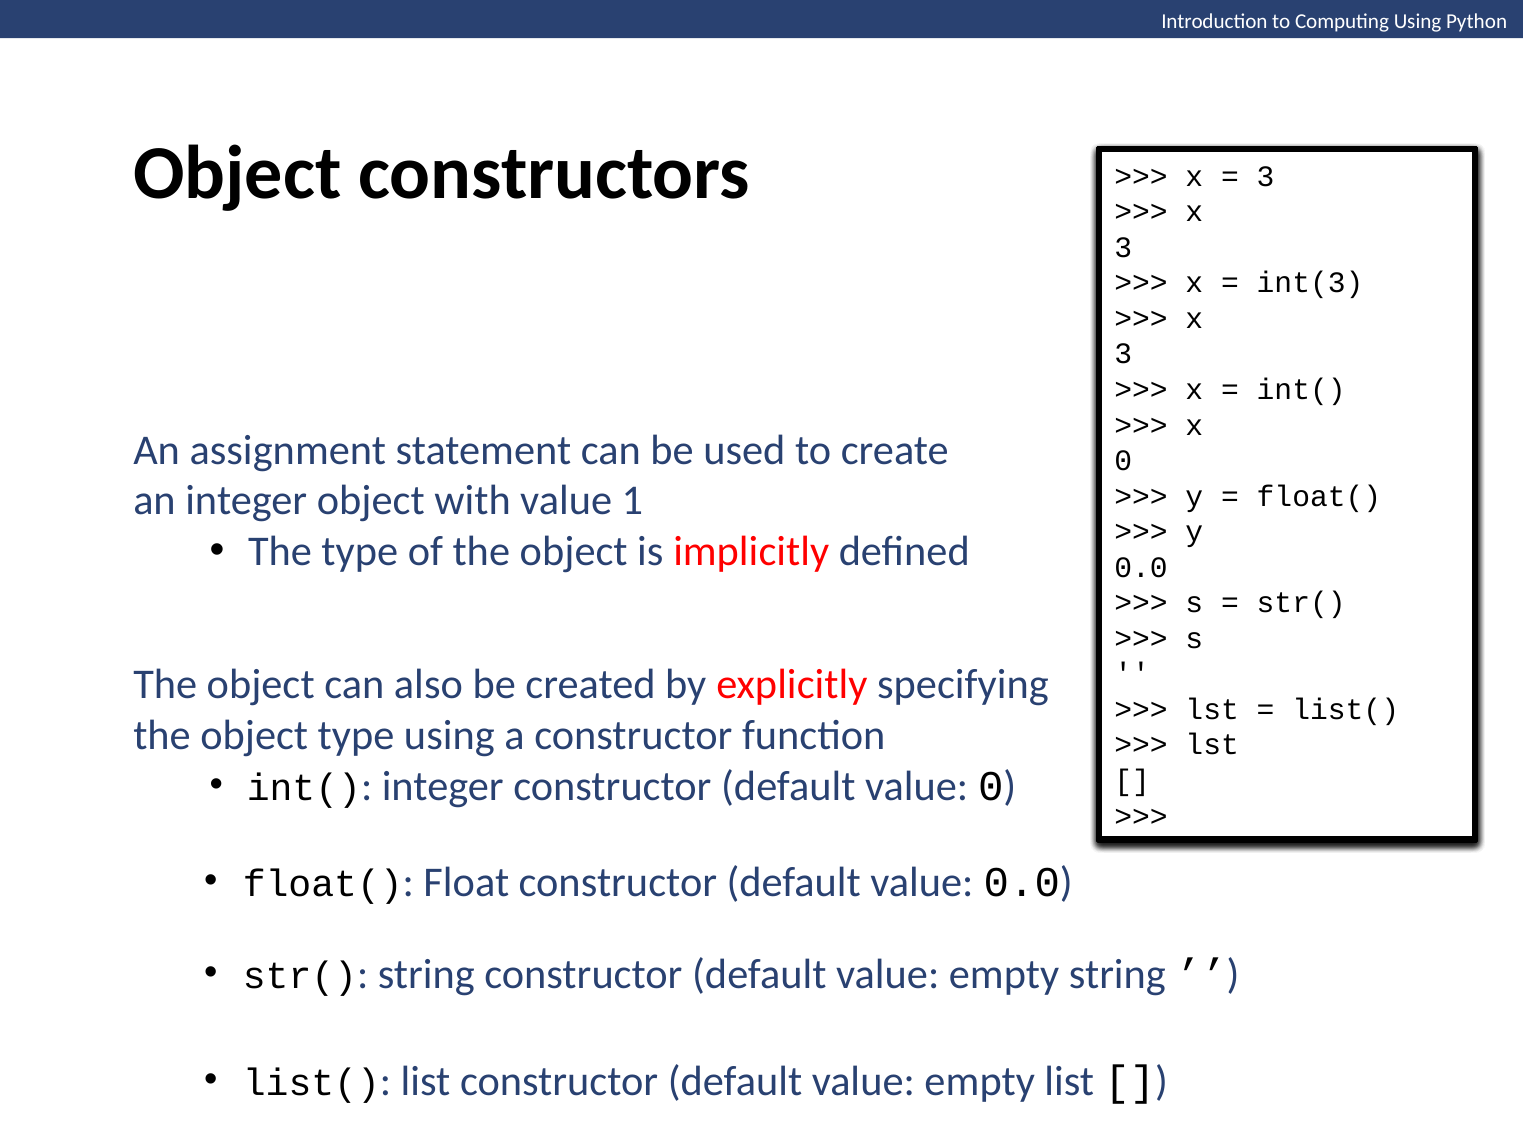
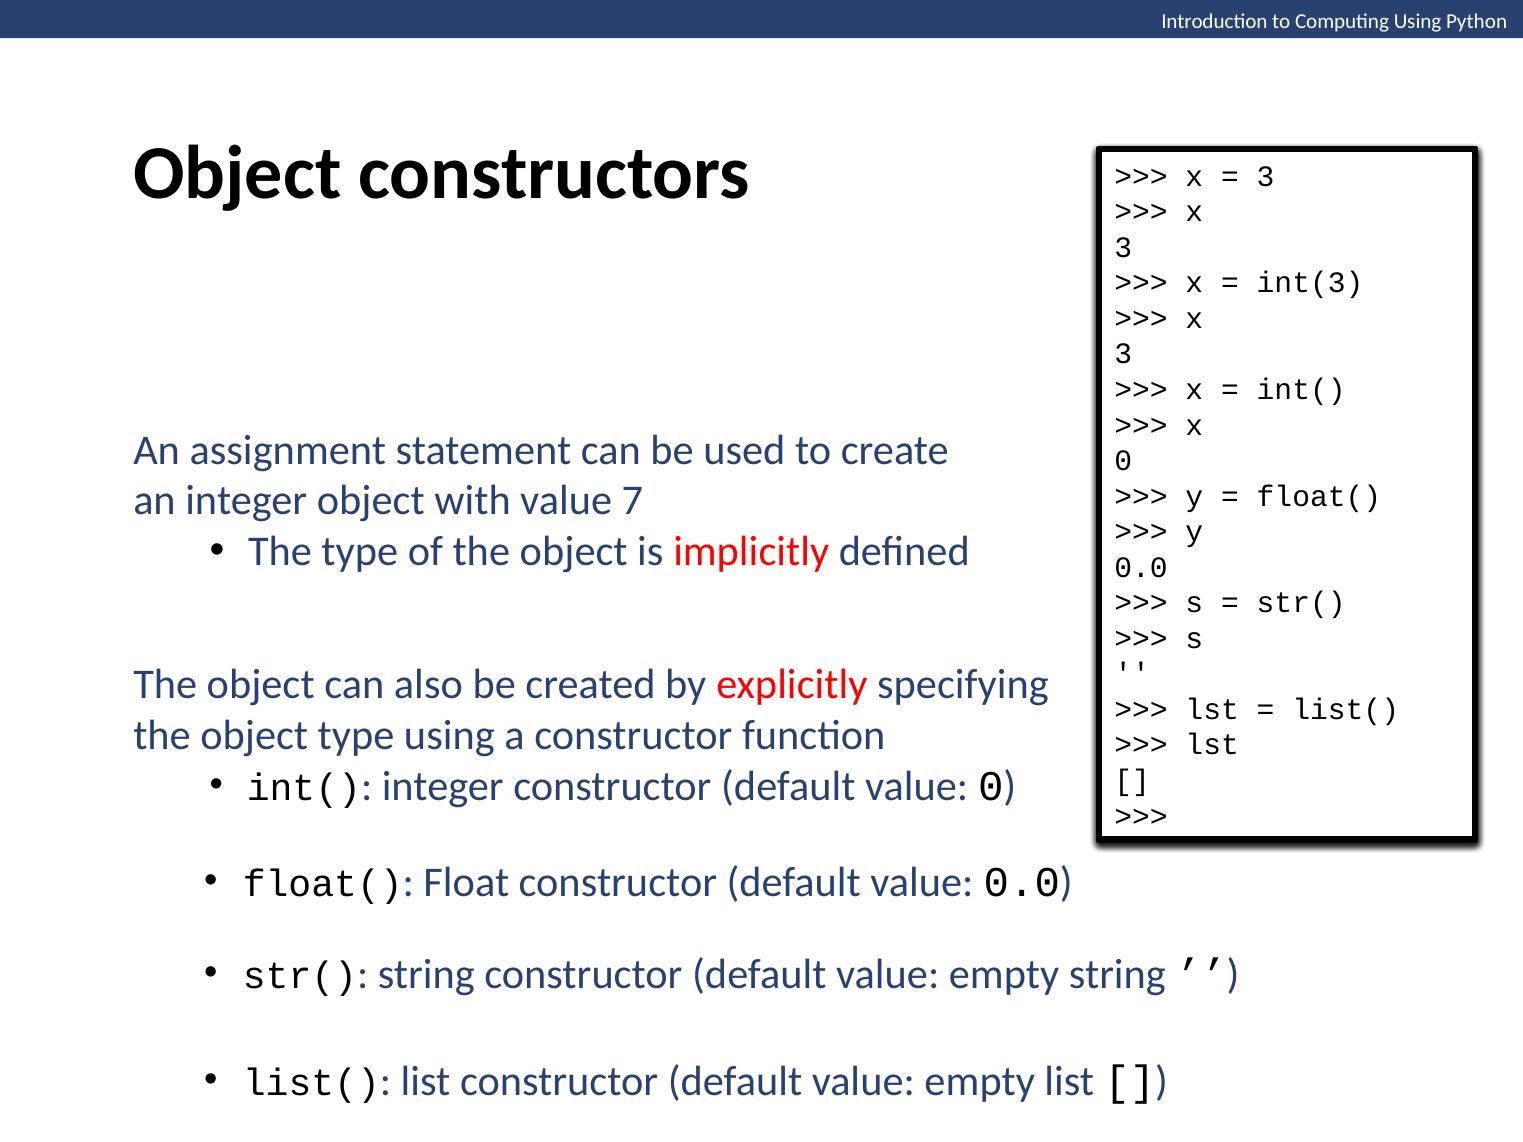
1: 1 -> 7
